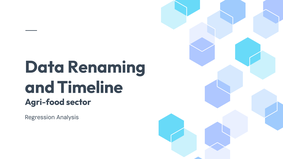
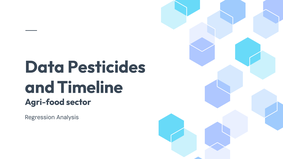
Renaming: Renaming -> Pesticides
